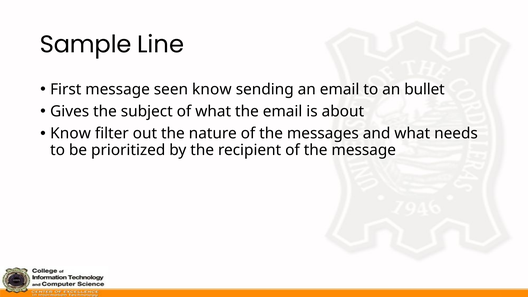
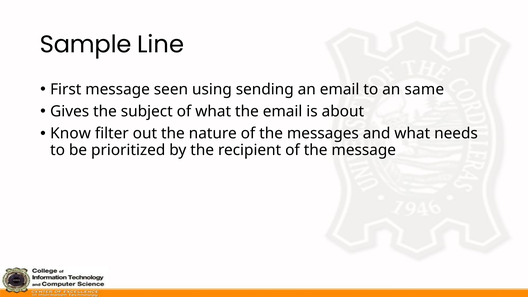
seen know: know -> using
bullet: bullet -> same
